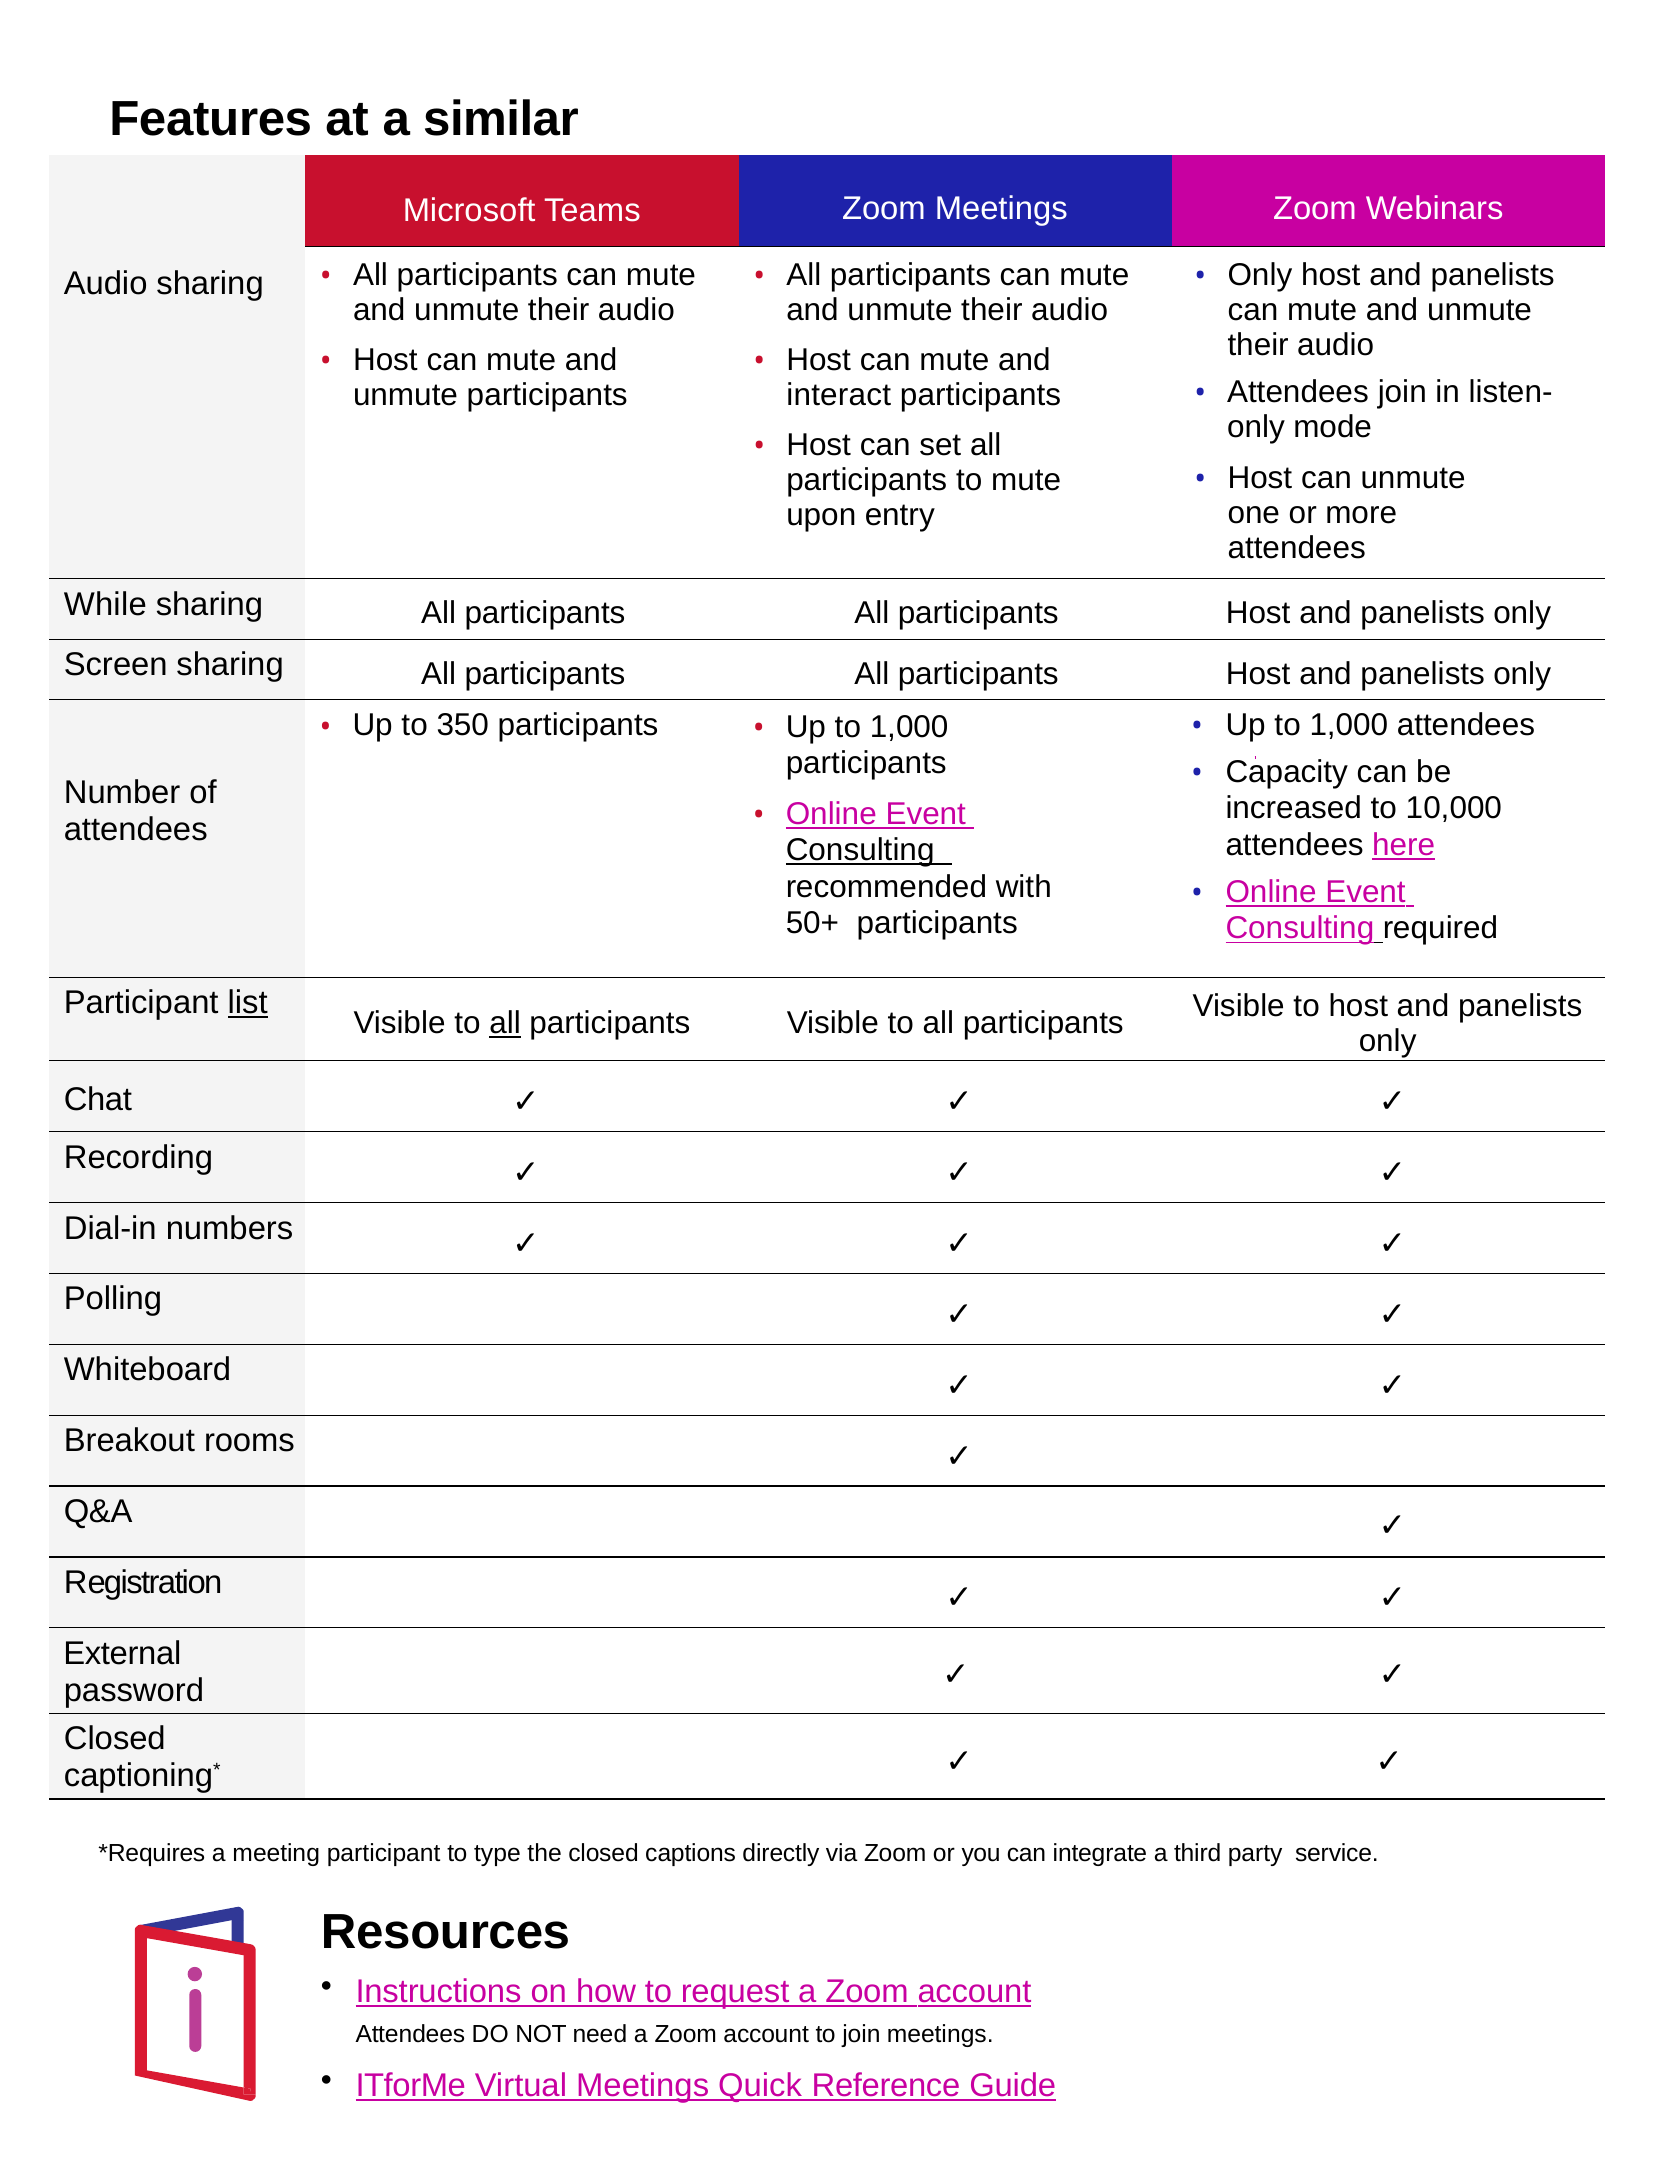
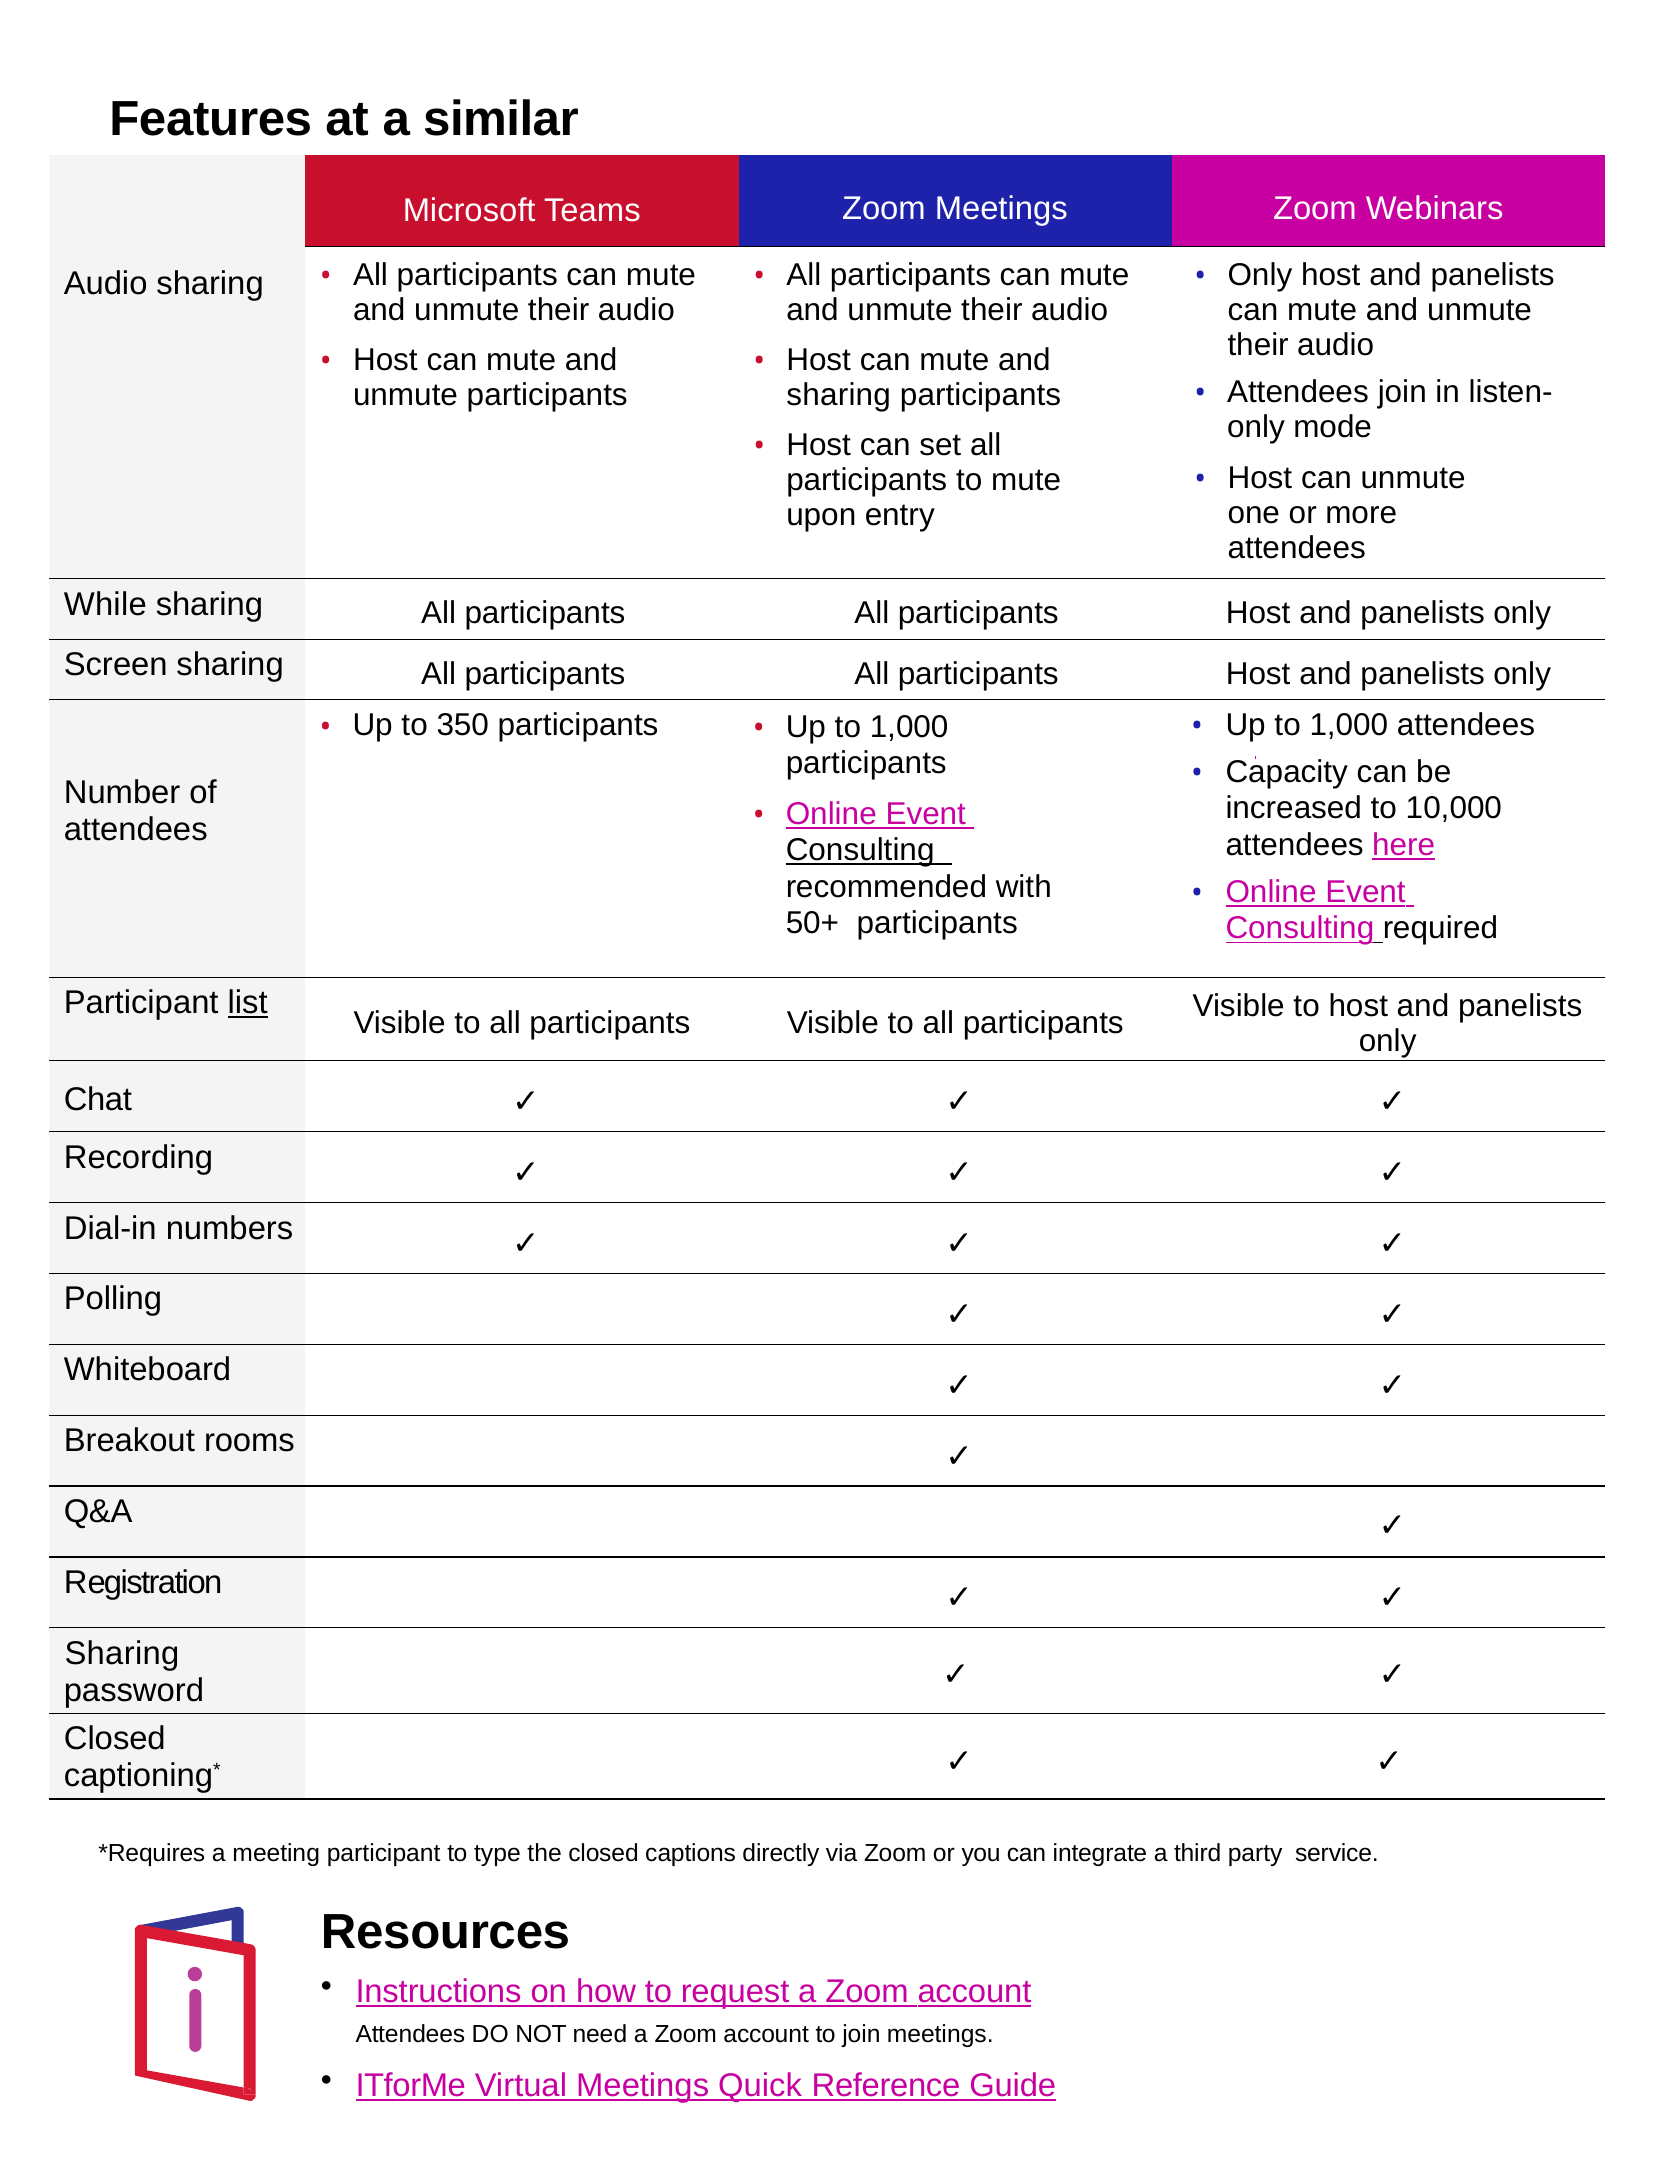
interact at (839, 395): interact -> sharing
all at (505, 1023) underline: present -> none
External at (122, 1653): External -> Sharing
